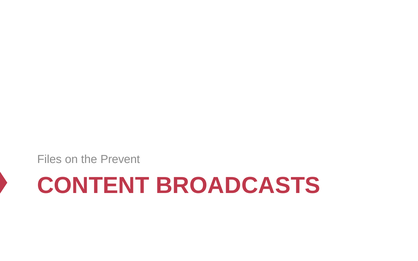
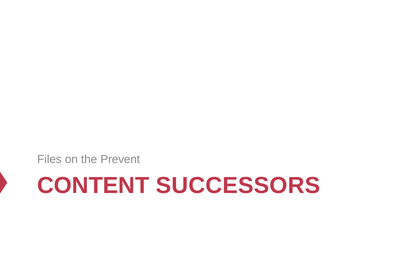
BROADCASTS: BROADCASTS -> SUCCESSORS
